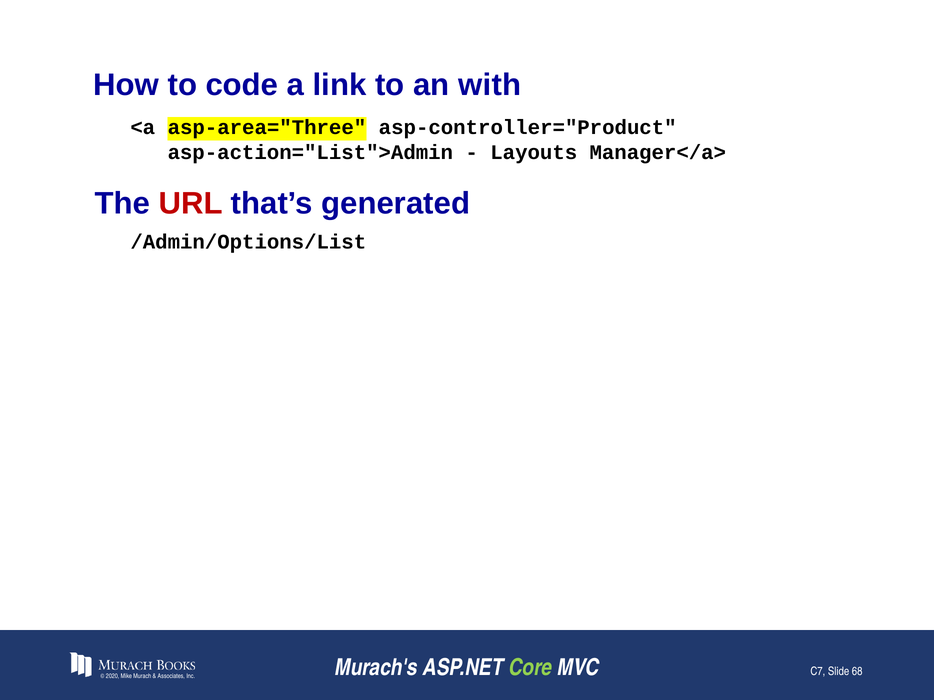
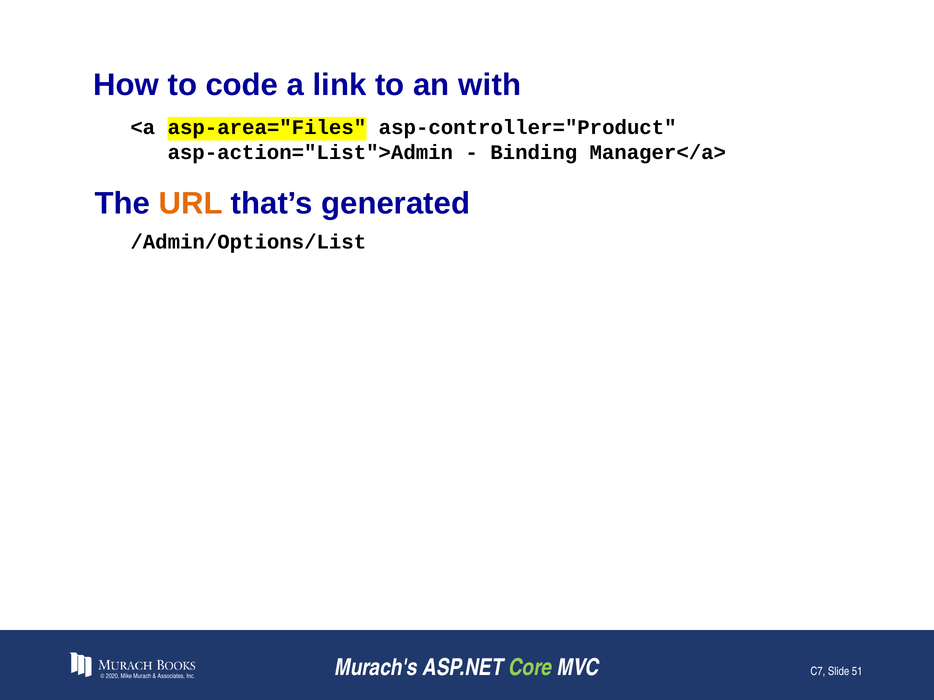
asp-area="Three: asp-area="Three -> asp-area="Files
Layouts: Layouts -> Binding
URL colour: red -> orange
68: 68 -> 51
